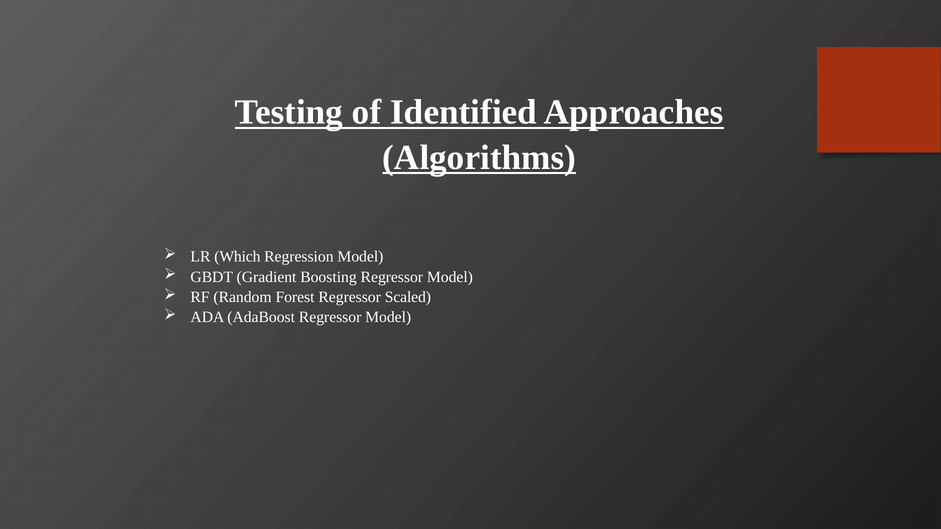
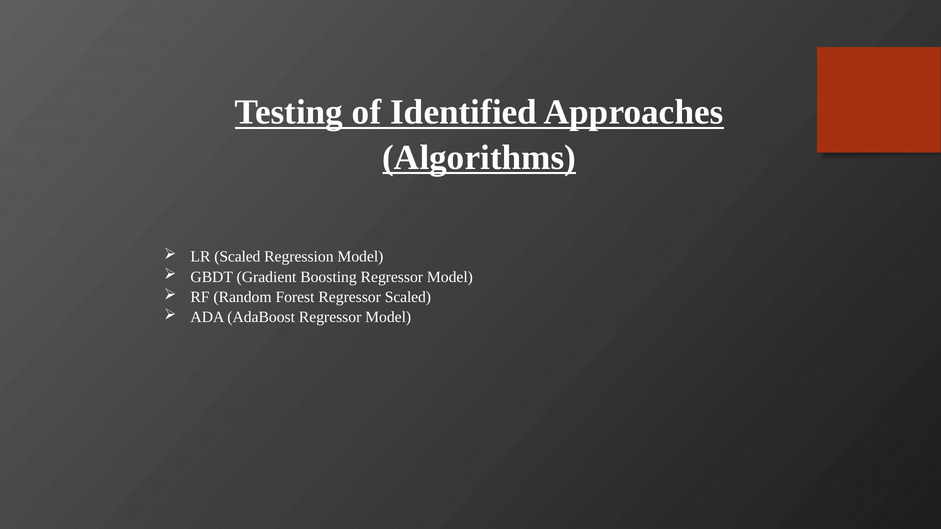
LR Which: Which -> Scaled
